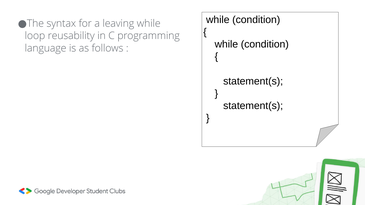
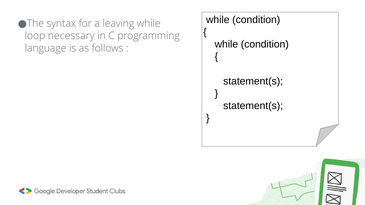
reusability: reusability -> necessary
